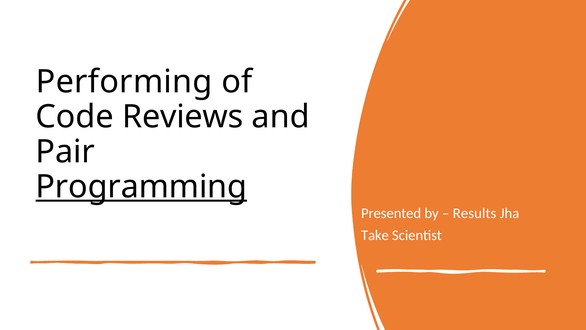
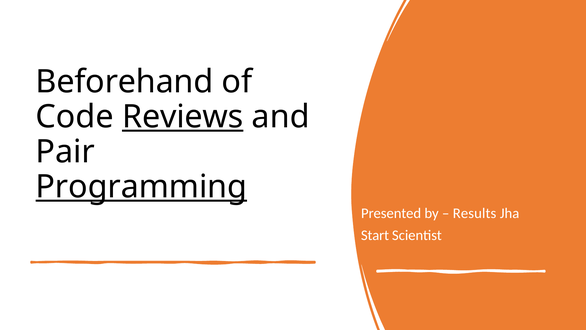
Performing: Performing -> Beforehand
Reviews underline: none -> present
Take: Take -> Start
